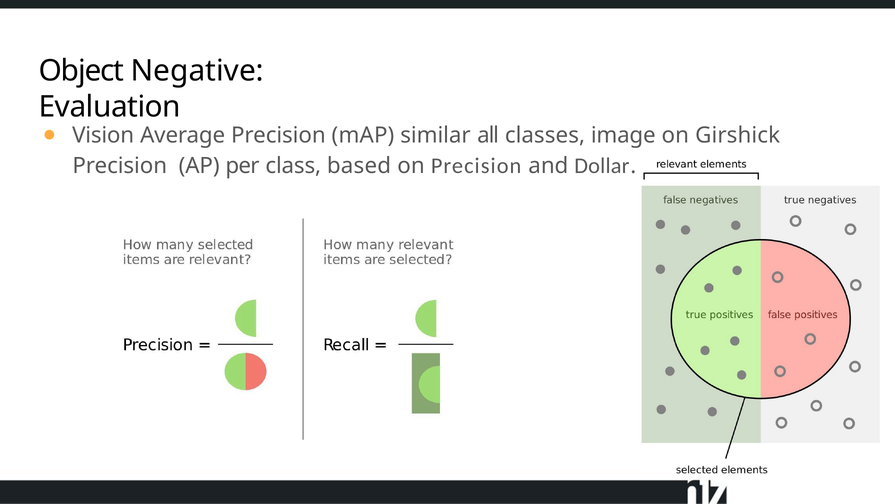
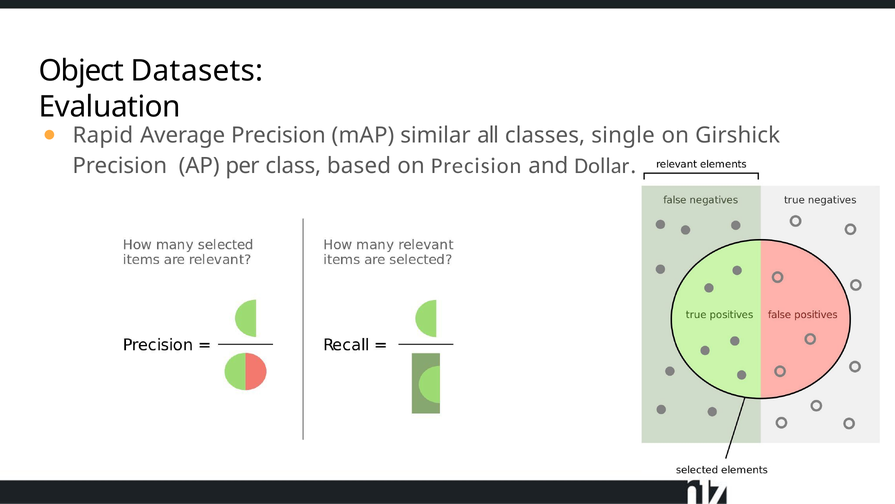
Negative: Negative -> Datasets
Vision: Vision -> Rapid
image: image -> single
